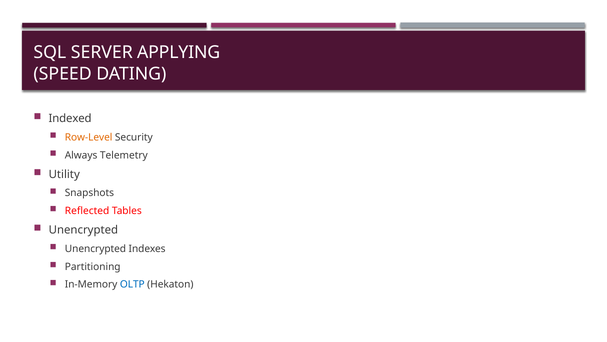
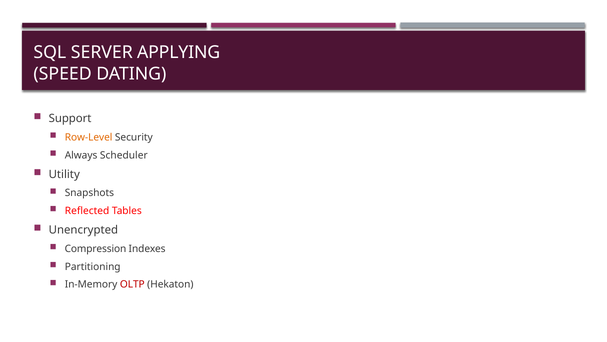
Indexed: Indexed -> Support
Telemetry: Telemetry -> Scheduler
Unencrypted at (95, 248): Unencrypted -> Compression
OLTP colour: blue -> red
